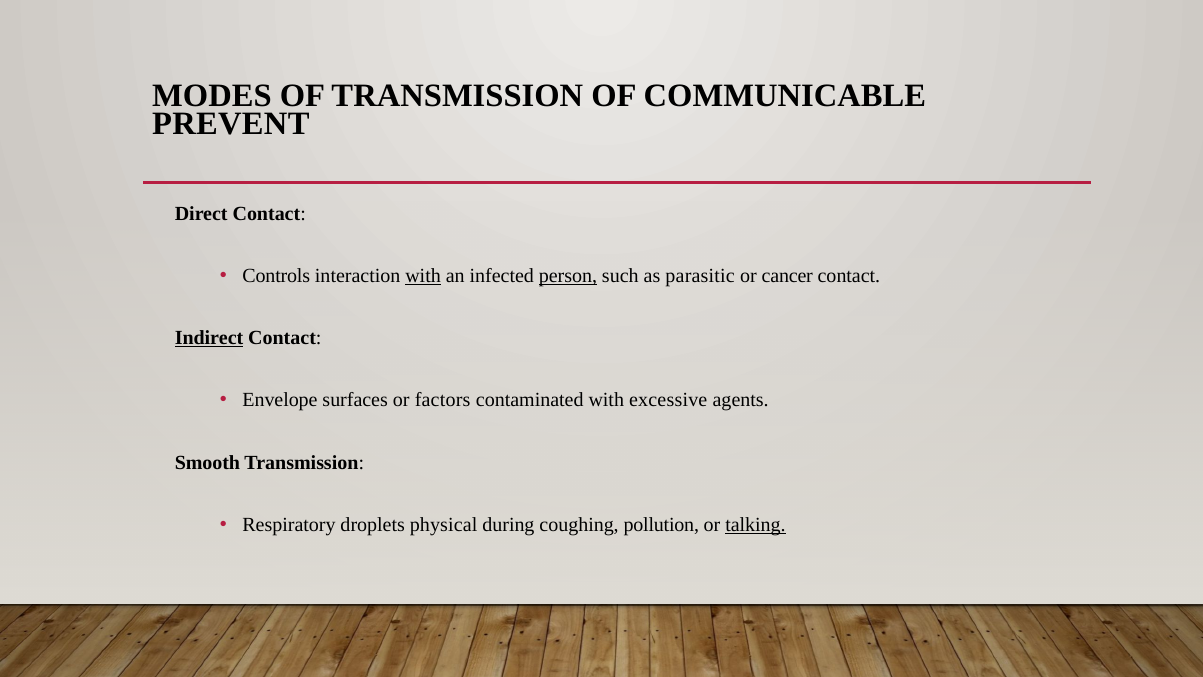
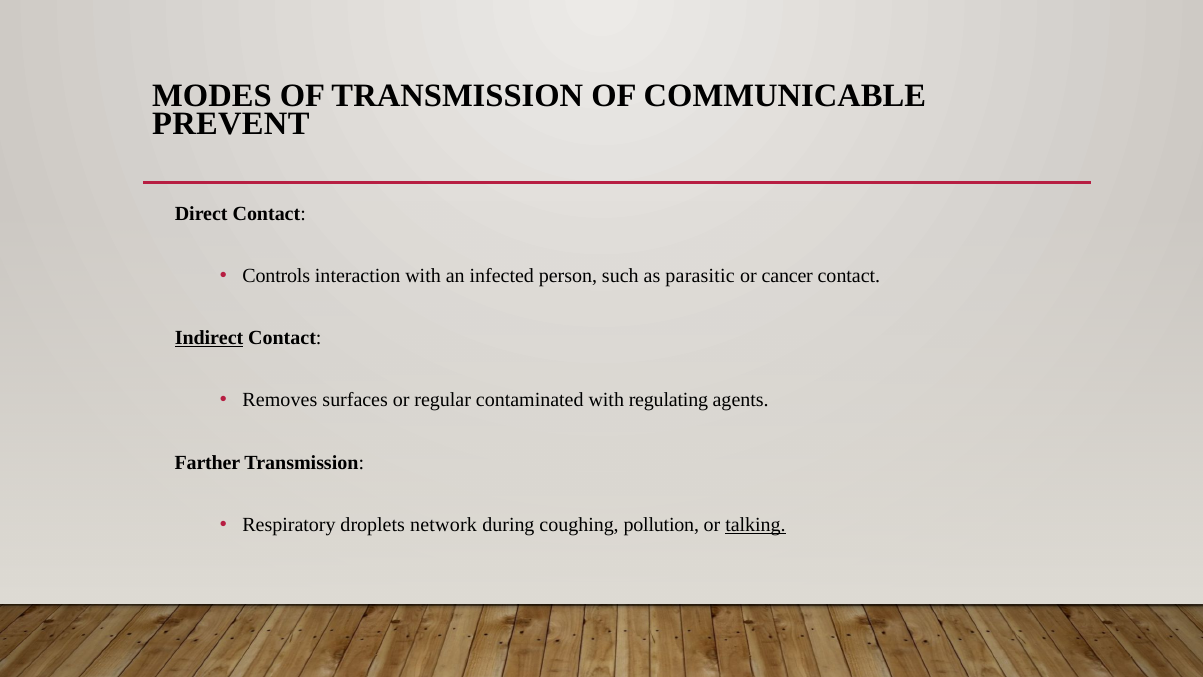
with at (423, 276) underline: present -> none
person underline: present -> none
Envelope: Envelope -> Removes
factors: factors -> regular
excessive: excessive -> regulating
Smooth: Smooth -> Farther
physical: physical -> network
